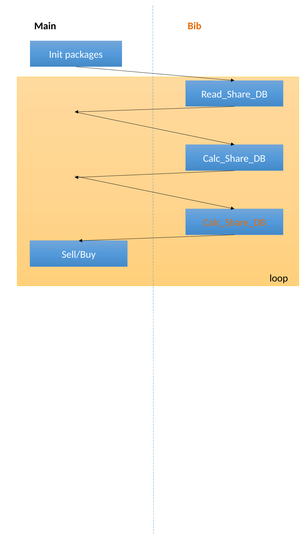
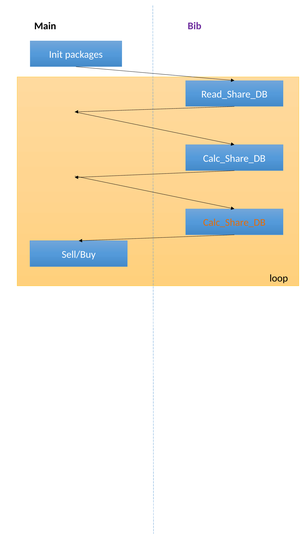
Bib colour: orange -> purple
